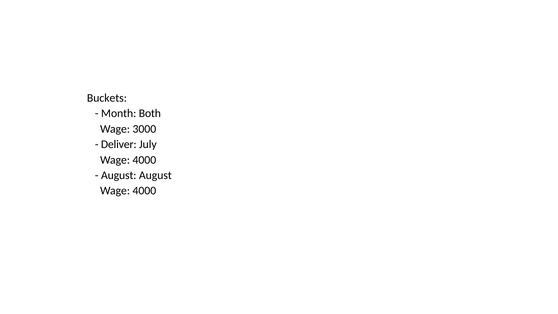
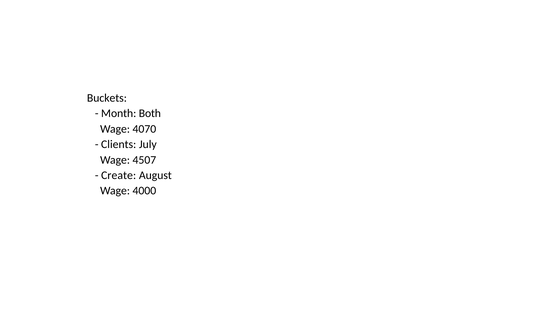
3000: 3000 -> 4070
Deliver: Deliver -> Clients
4000 at (144, 160): 4000 -> 4507
August at (119, 175): August -> Create
